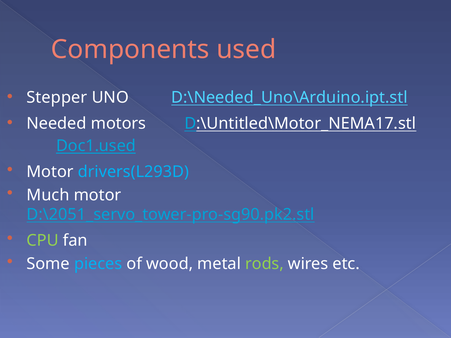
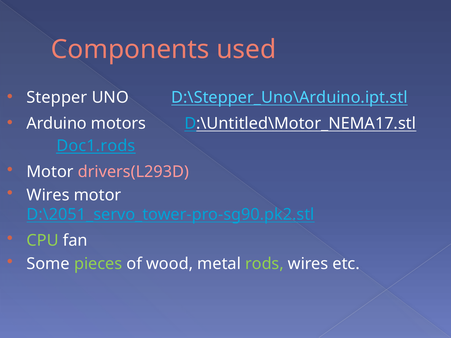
D:\Needed_Uno\Arduino.ipt.stl: D:\Needed_Uno\Arduino.ipt.stl -> D:\Stepper_Uno\Arduino.ipt.stl
Needed: Needed -> Arduino
Doc1.used: Doc1.used -> Doc1.rods
drivers(L293D colour: light blue -> pink
Much at (48, 195): Much -> Wires
pieces colour: light blue -> light green
